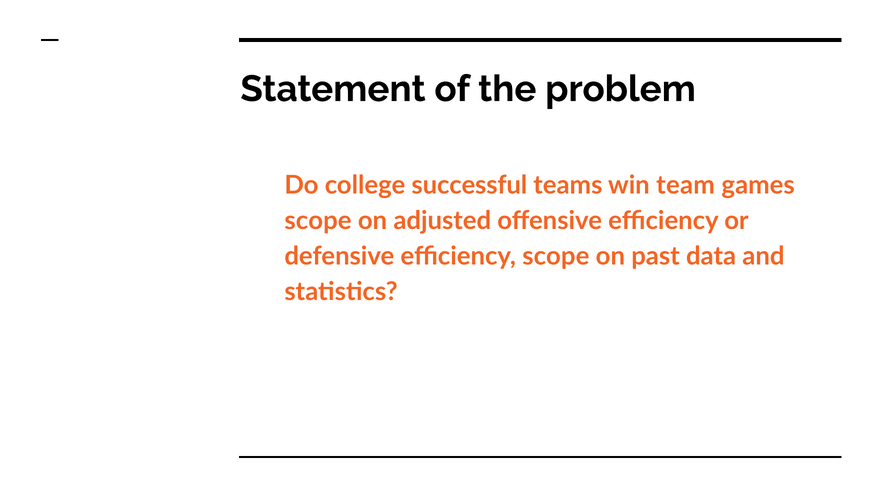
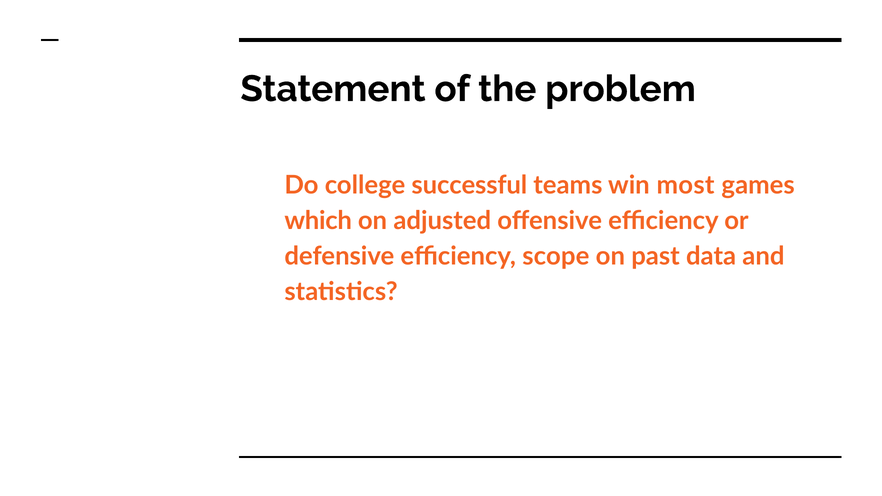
team: team -> most
scope at (318, 221): scope -> which
